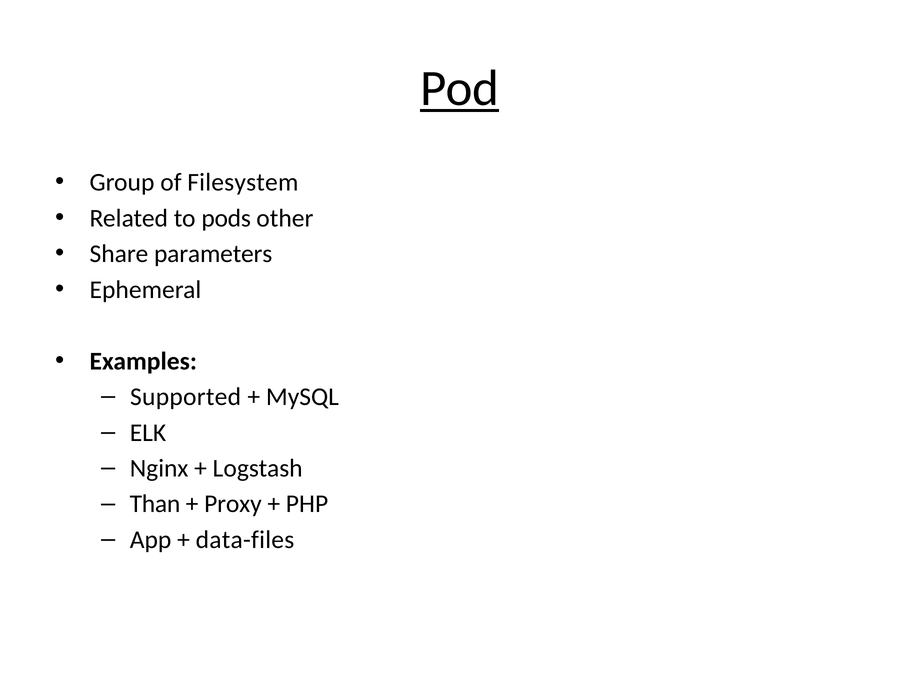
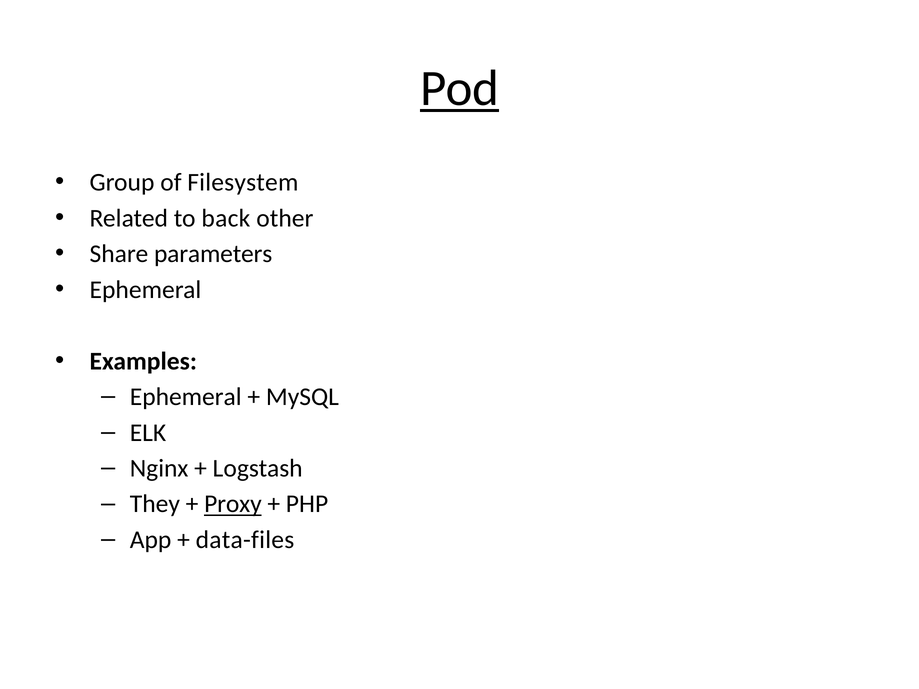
pods: pods -> back
Supported at (186, 397): Supported -> Ephemeral
Than: Than -> They
Proxy underline: none -> present
